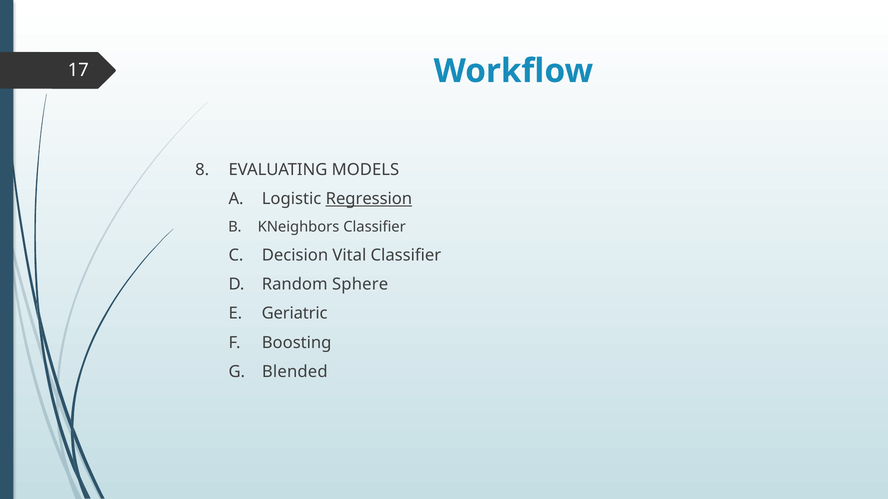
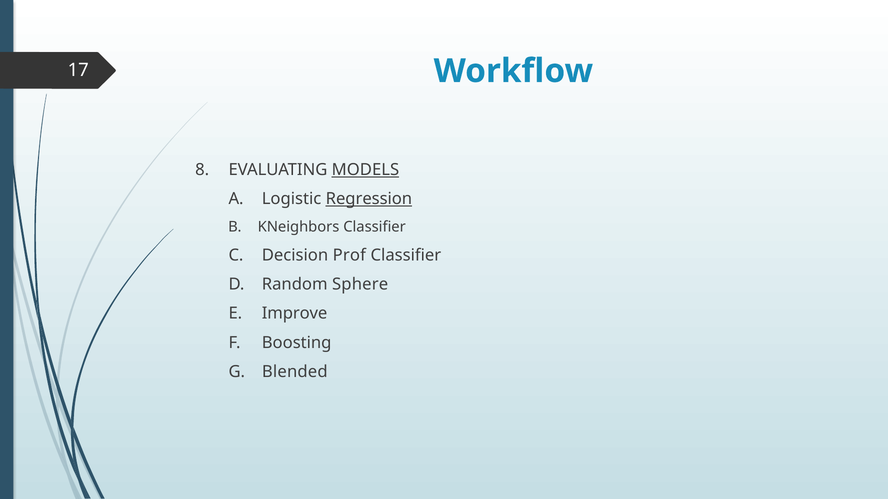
MODELS underline: none -> present
Vital: Vital -> Prof
Geriatric: Geriatric -> Improve
